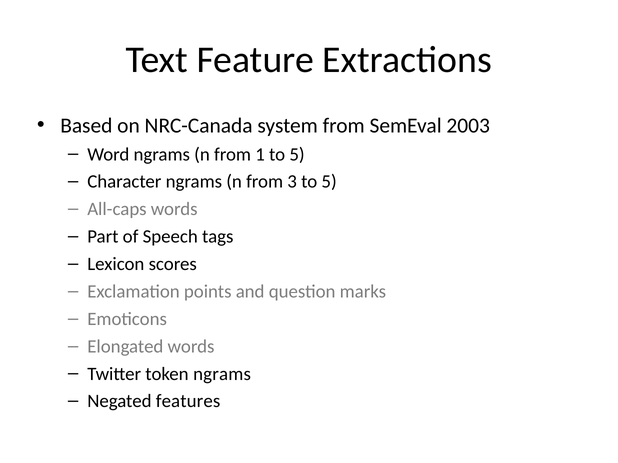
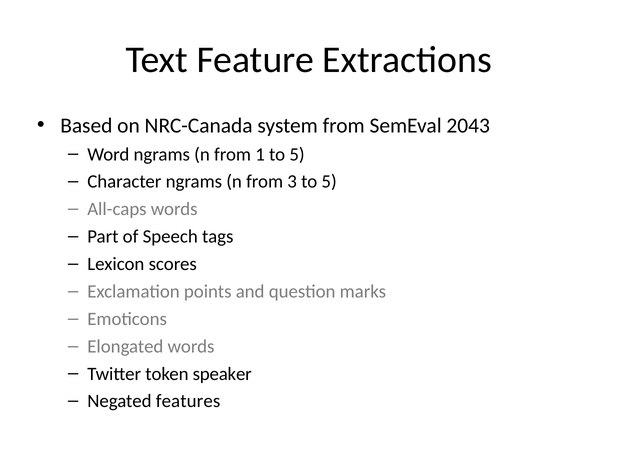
2003: 2003 -> 2043
token ngrams: ngrams -> speaker
